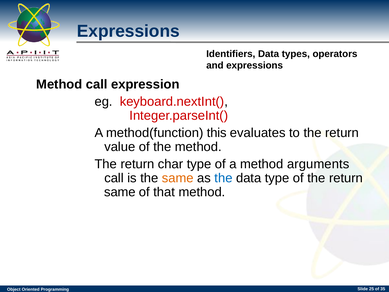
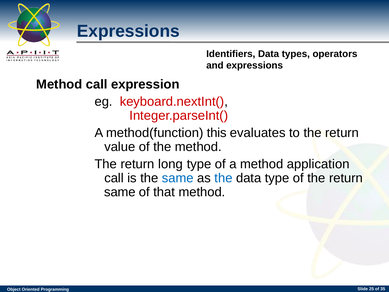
char: char -> long
arguments: arguments -> application
same at (178, 178) colour: orange -> blue
